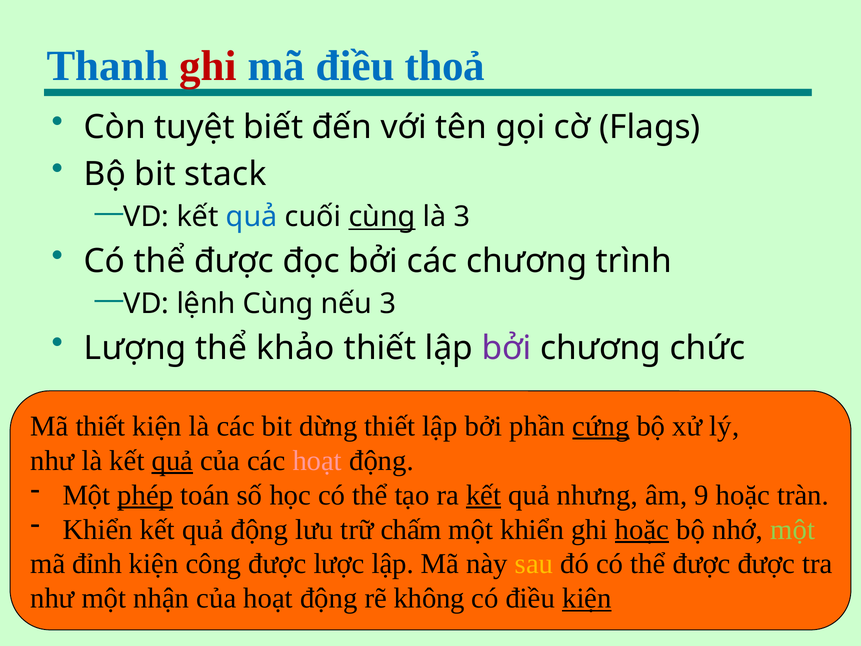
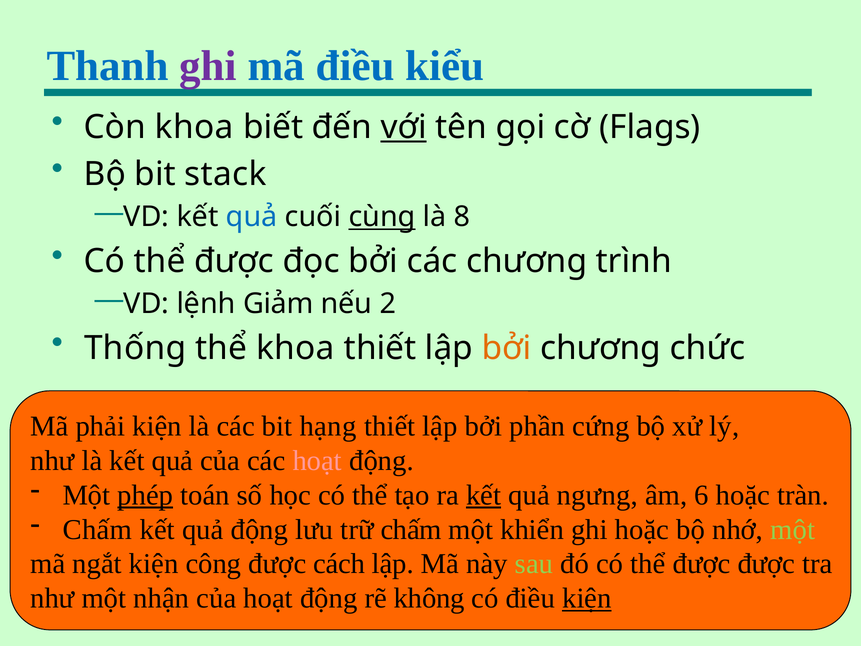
ghi at (208, 66) colour: red -> purple
thoả: thoả -> kiểu
Còn tuyệt: tuyệt -> khoa
với underline: none -> present
là 3: 3 -> 8
lệnh Cùng: Cùng -> Giảm
nếu 3: 3 -> 2
Lượng: Lượng -> Thống
thể khảo: khảo -> khoa
bởi at (506, 348) colour: purple -> orange
Mã thiết: thiết -> phải
dừng: dừng -> hạng
cứng underline: present -> none
quả at (172, 460) underline: present -> none
nhưng: nhưng -> ngưng
9: 9 -> 6
Khiển at (98, 529): Khiển -> Chấm
hoặc at (642, 529) underline: present -> none
đỉnh: đỉnh -> ngắt
lược: lược -> cách
sau colour: yellow -> light green
